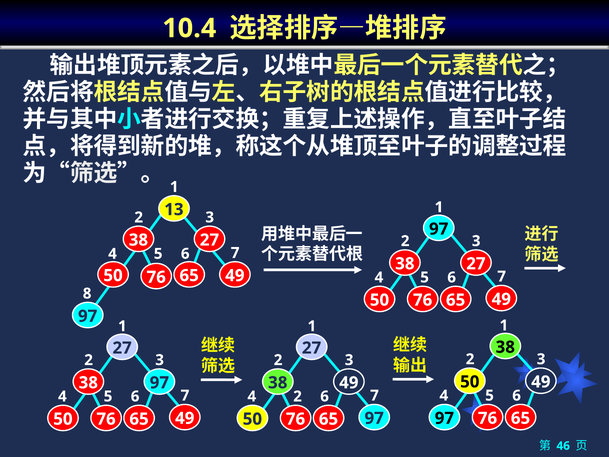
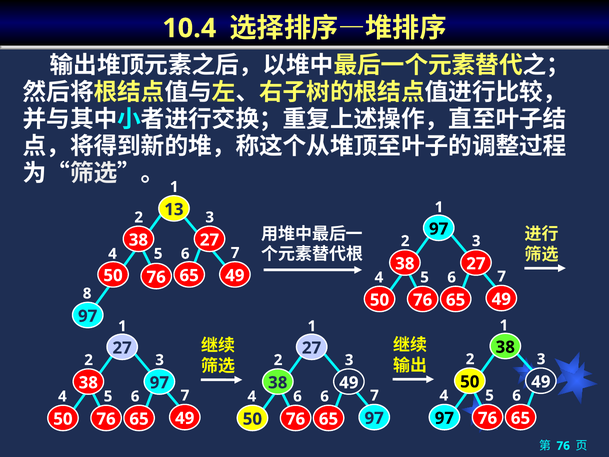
4 2: 2 -> 6
46 at (563, 446): 46 -> 76
